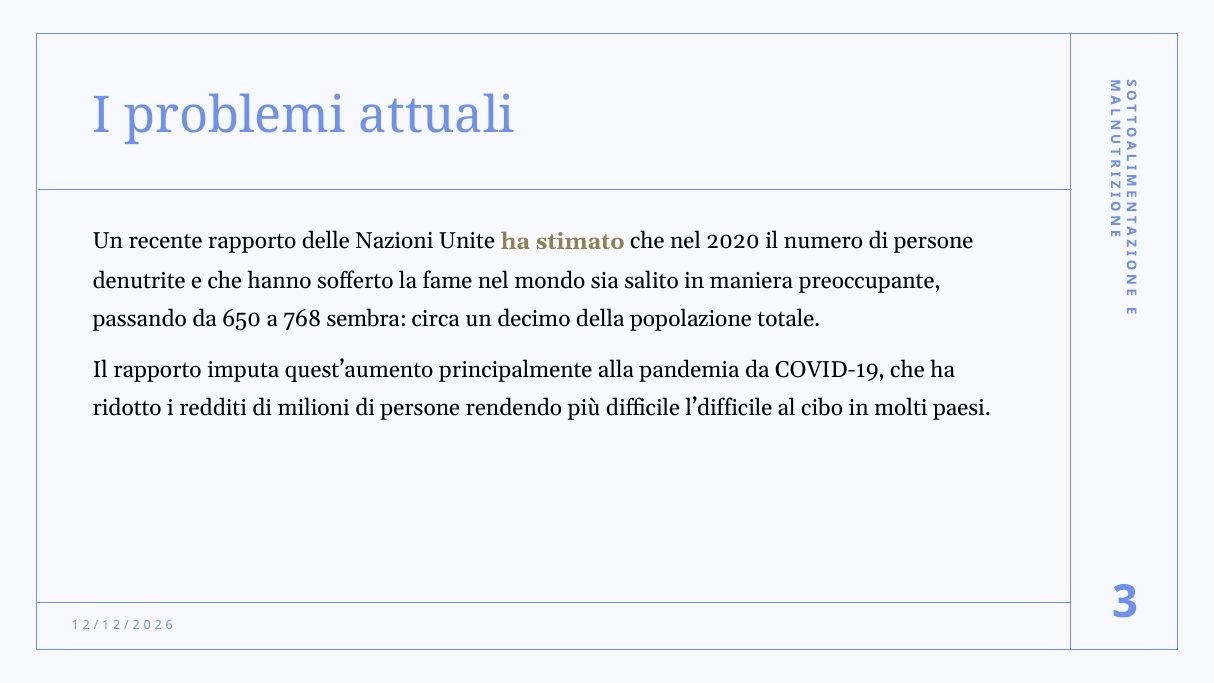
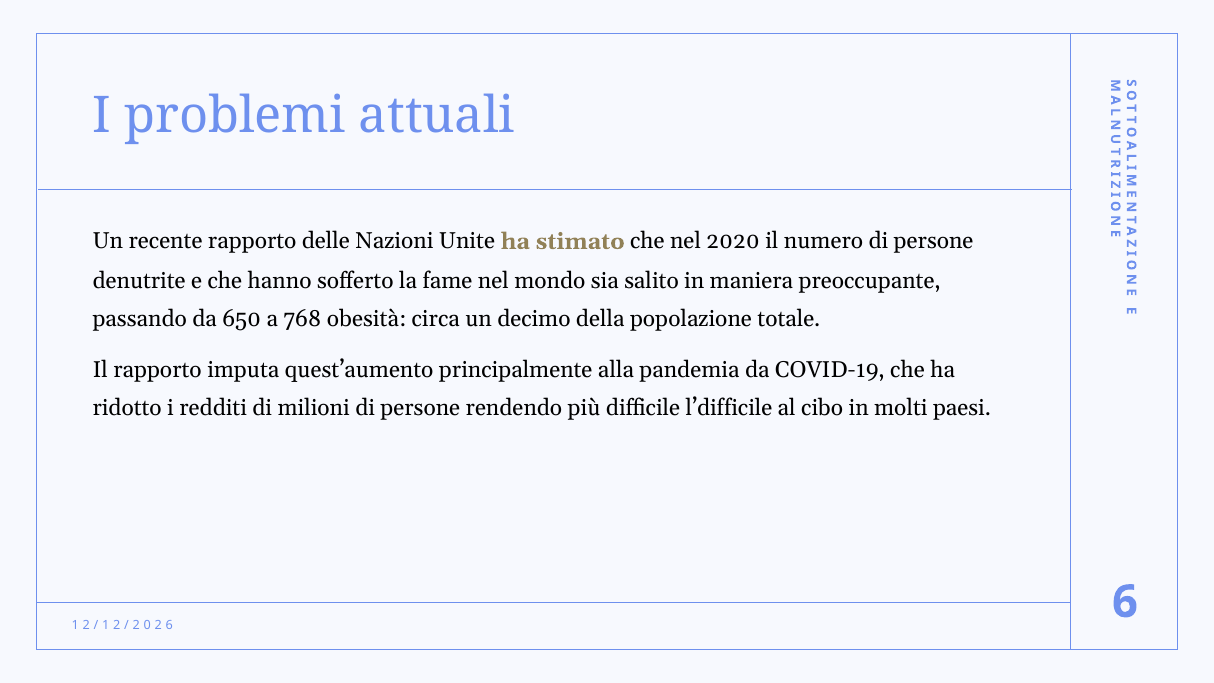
sembra: sembra -> obesità
3 at (1125, 602): 3 -> 6
